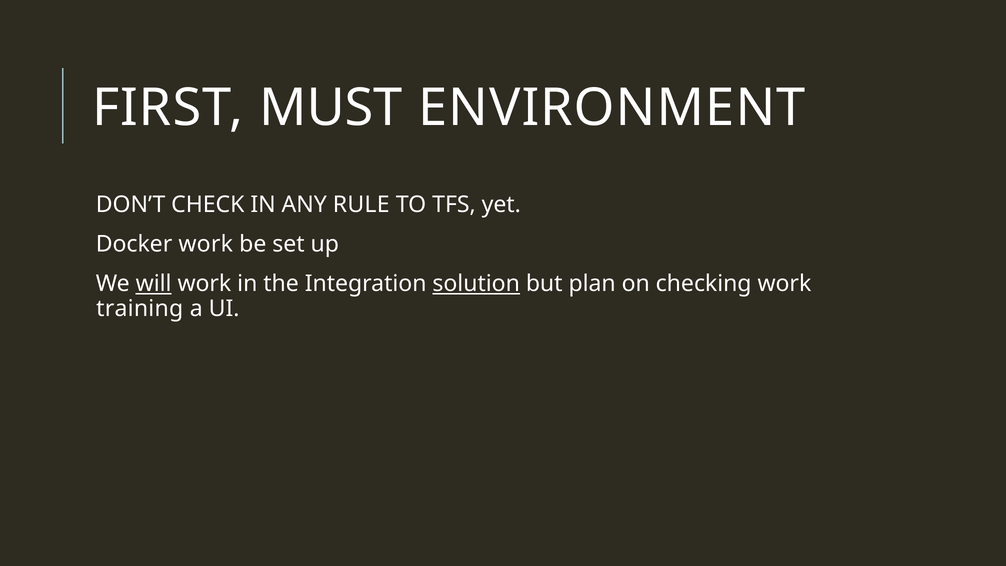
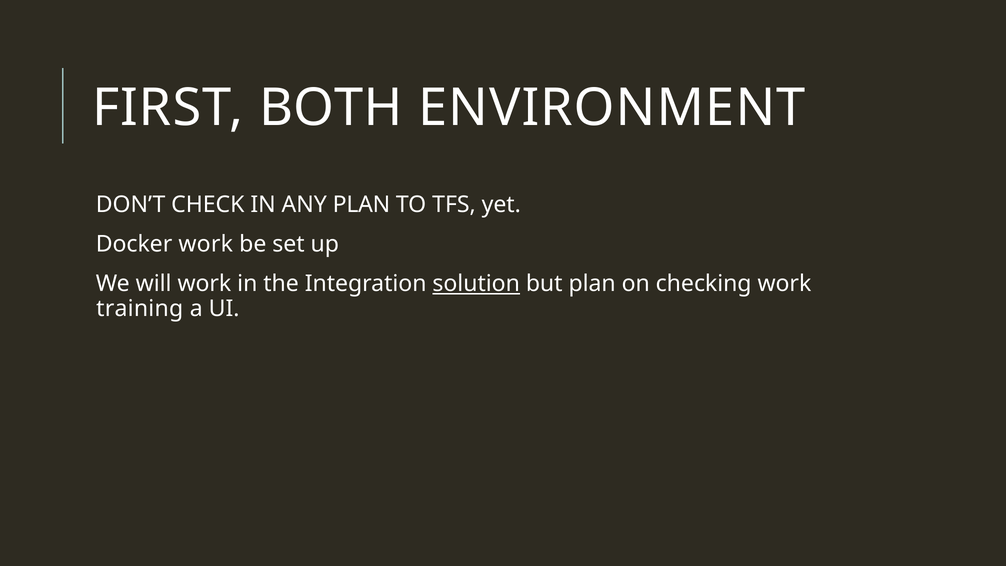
MUST: MUST -> BOTH
ANY RULE: RULE -> PLAN
will underline: present -> none
